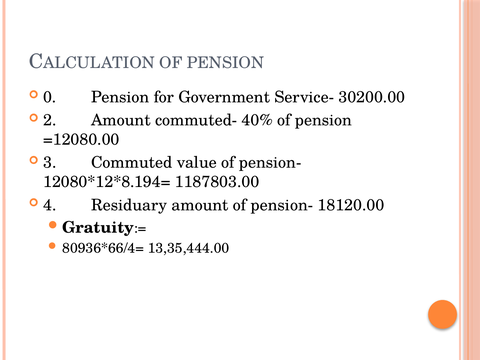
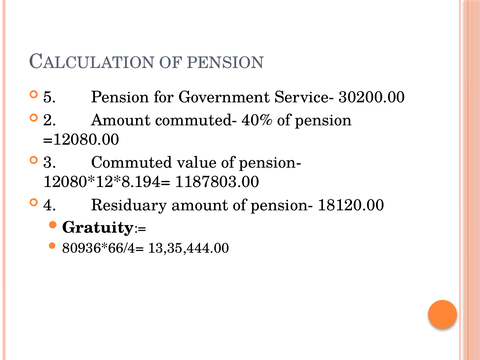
0: 0 -> 5
